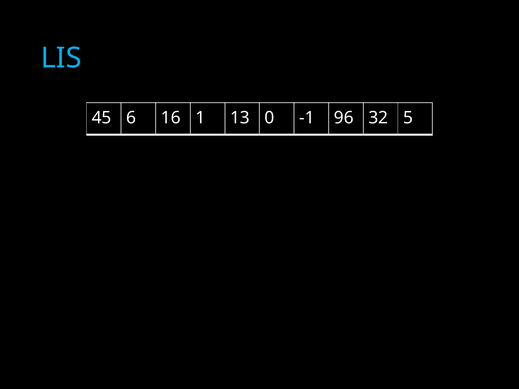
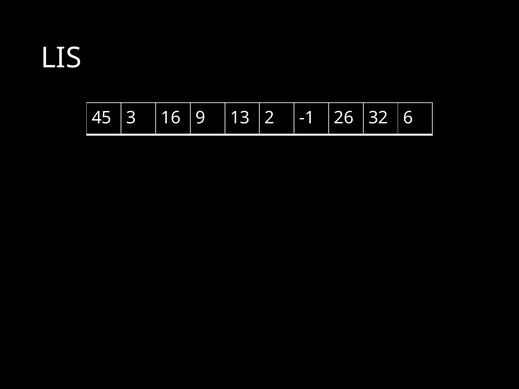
LIS colour: light blue -> white
6: 6 -> 3
1: 1 -> 9
0: 0 -> 2
96: 96 -> 26
5: 5 -> 6
